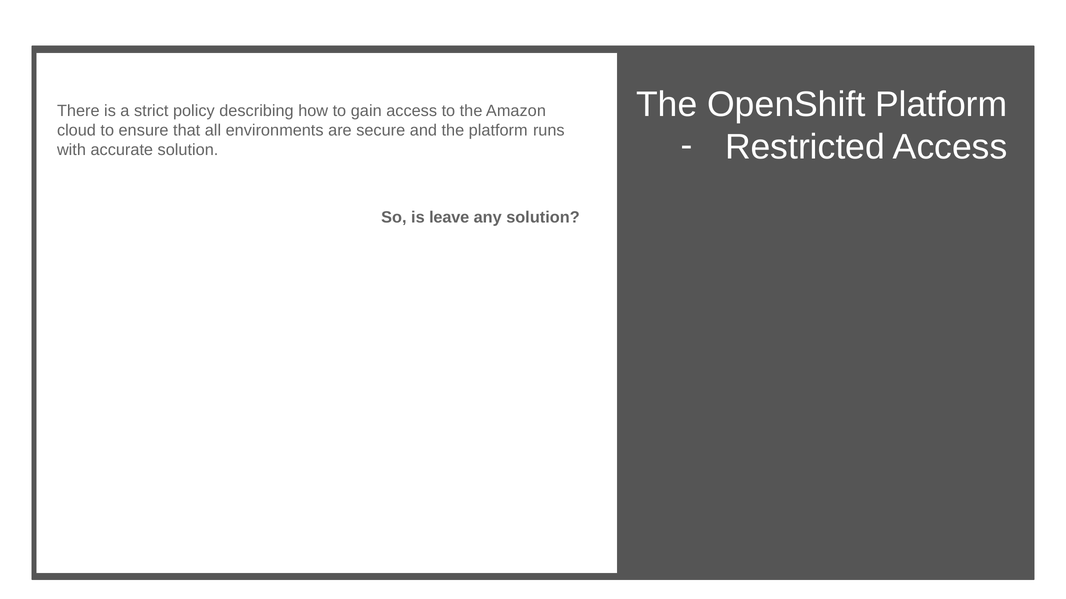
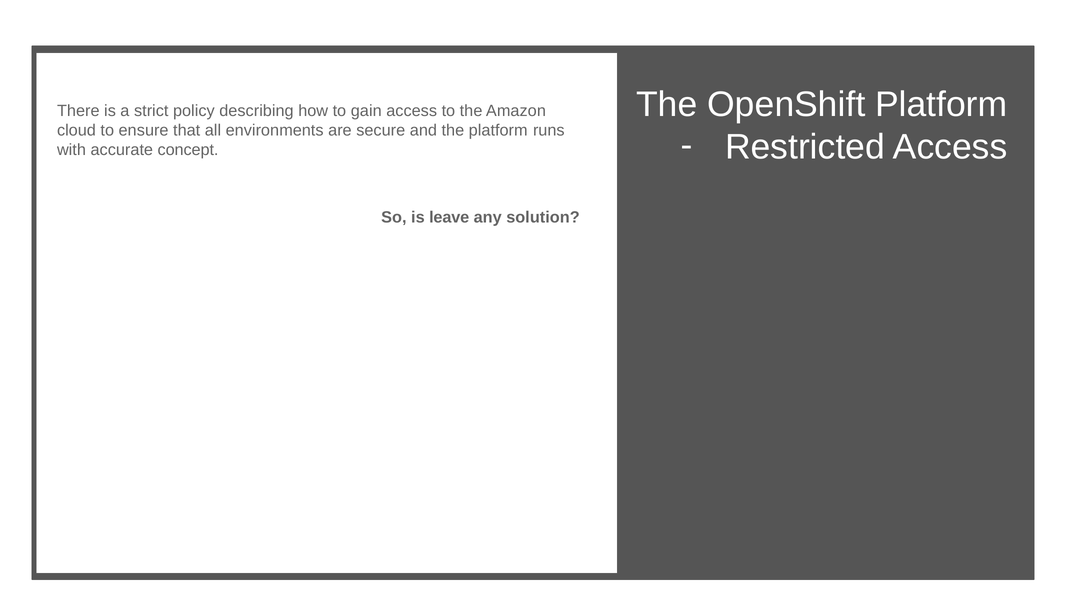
accurate solution: solution -> concept
